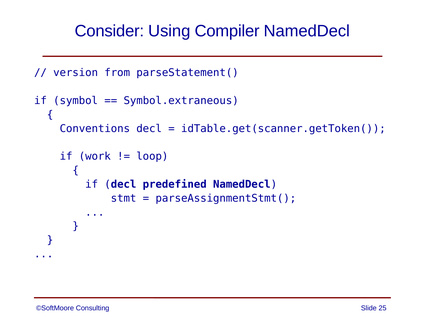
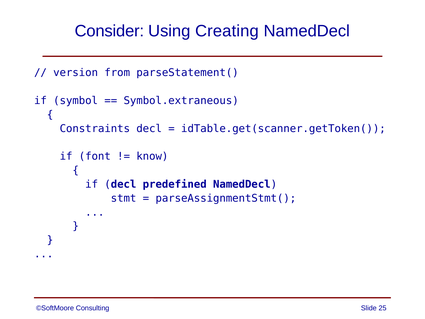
Compiler: Compiler -> Creating
Conventions: Conventions -> Constraints
work: work -> font
loop: loop -> know
